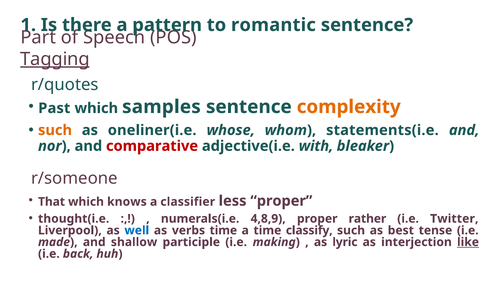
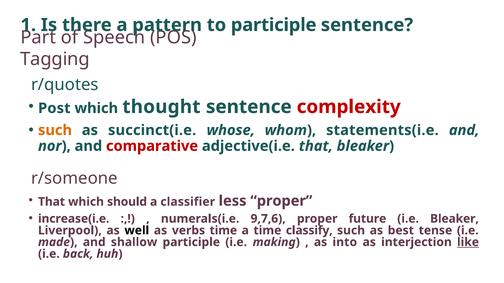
to romantic: romantic -> participle
Tagging underline: present -> none
Past: Past -> Post
samples: samples -> thought
complexity colour: orange -> red
oneliner(i.e: oneliner(i.e -> succinct(i.e
adjective(i.e with: with -> that
knows: knows -> should
thought(i.e: thought(i.e -> increase(i.e
4,8,9: 4,8,9 -> 9,7,6
rather: rather -> future
i.e Twitter: Twitter -> Bleaker
well colour: blue -> black
lyric: lyric -> into
